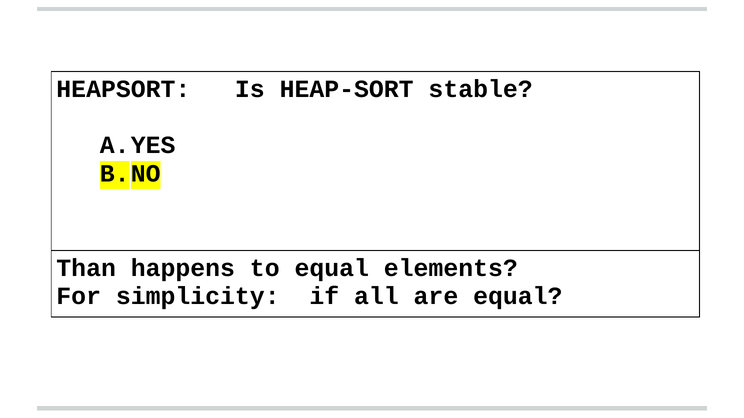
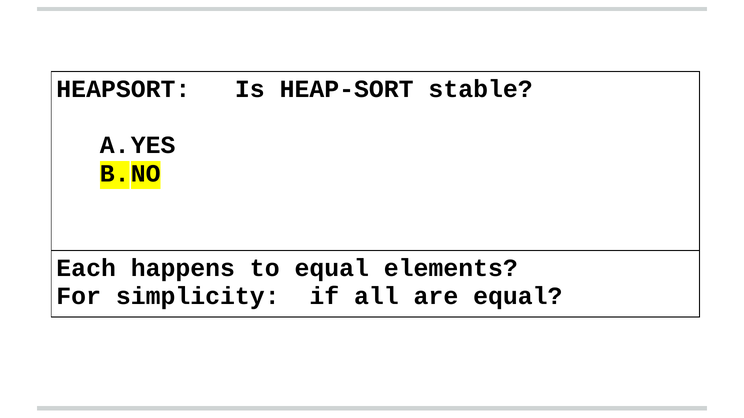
Than: Than -> Each
